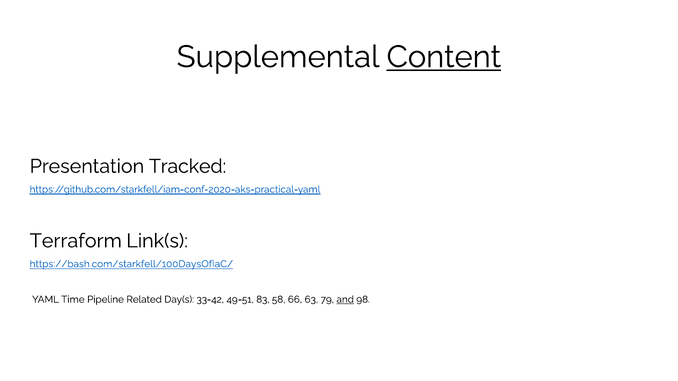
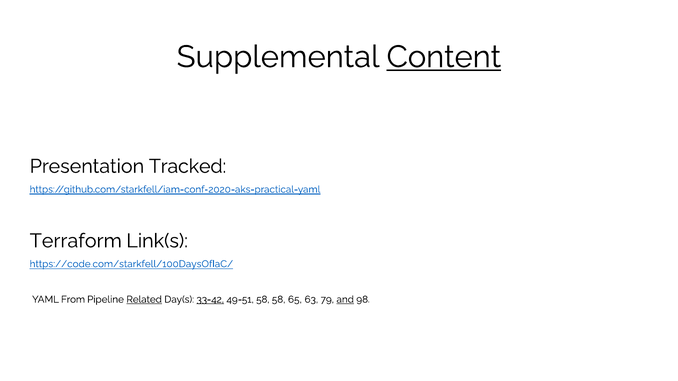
https://bash.com/starkfell/100DaysOfIaC/: https://bash.com/starkfell/100DaysOfIaC/ -> https://code.com/starkfell/100DaysOfIaC/
Time: Time -> From
Related underline: none -> present
33-42 underline: none -> present
49-51 83: 83 -> 58
66: 66 -> 65
